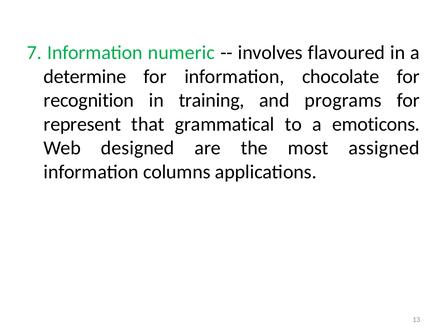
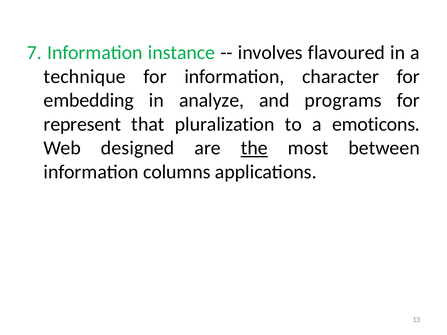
numeric: numeric -> instance
determine: determine -> technique
chocolate: chocolate -> character
recognition: recognition -> embedding
training: training -> analyze
grammatical: grammatical -> pluralization
the underline: none -> present
assigned: assigned -> between
